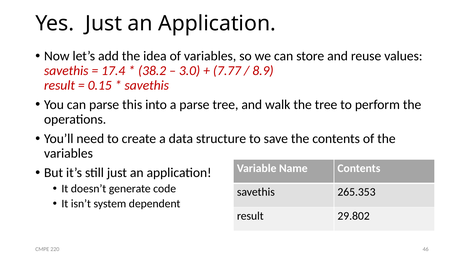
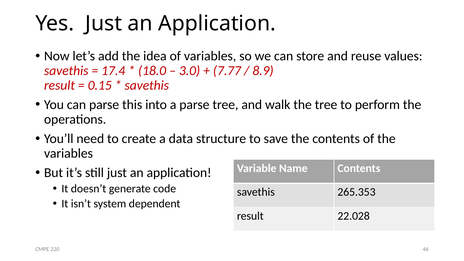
38.2: 38.2 -> 18.0
29.802: 29.802 -> 22.028
